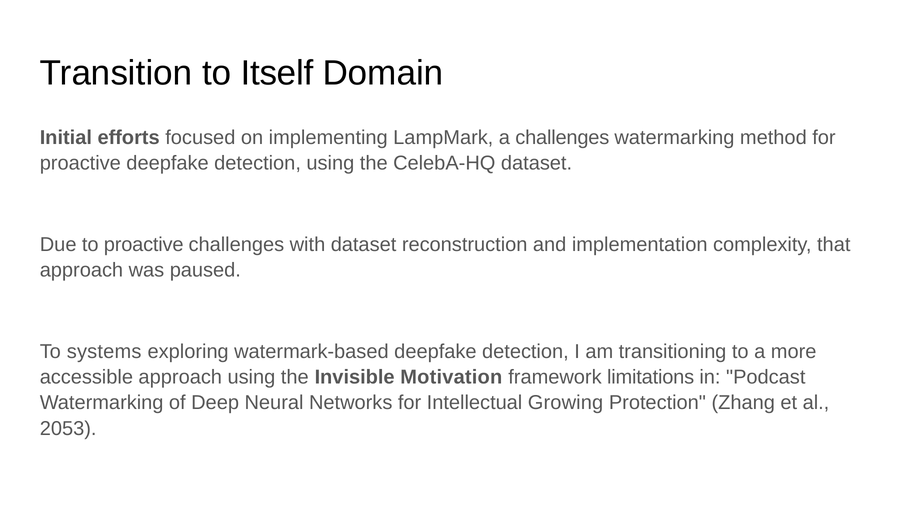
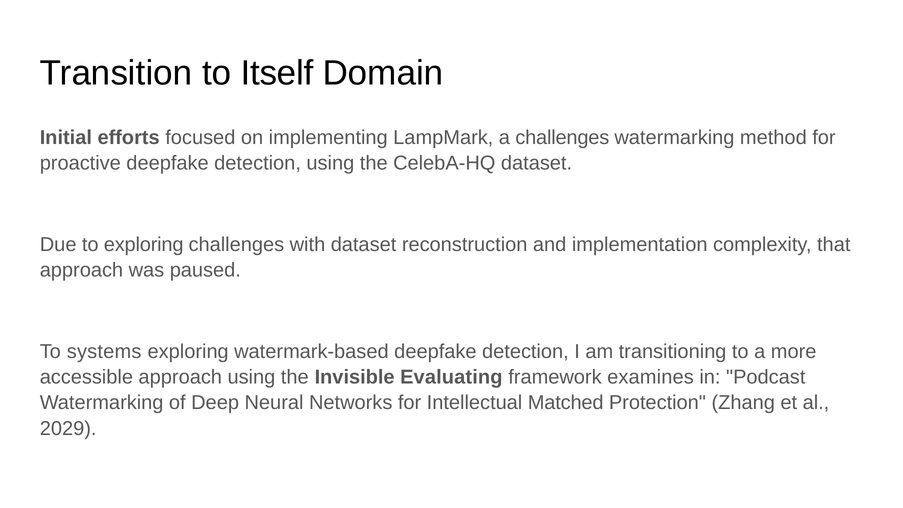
to proactive: proactive -> exploring
Motivation: Motivation -> Evaluating
limitations: limitations -> examines
Growing: Growing -> Matched
2053: 2053 -> 2029
